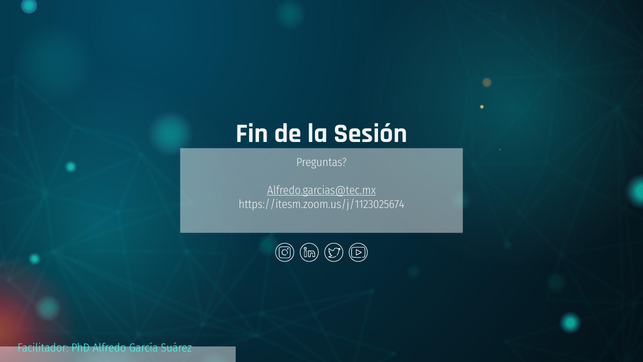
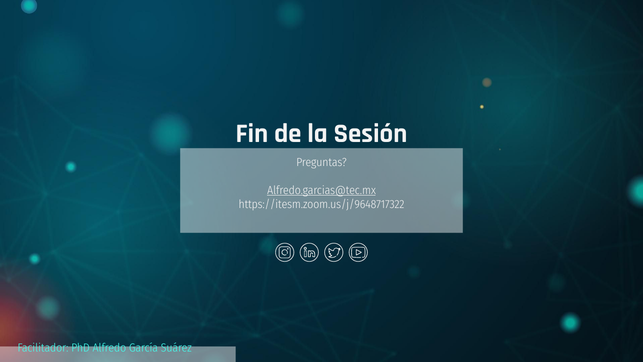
https://itesm.zoom.us/j/1123025674: https://itesm.zoom.us/j/1123025674 -> https://itesm.zoom.us/j/9648717322
